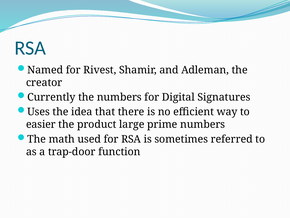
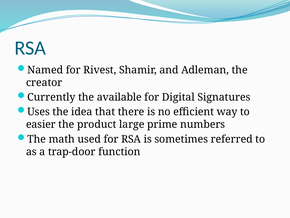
the numbers: numbers -> available
